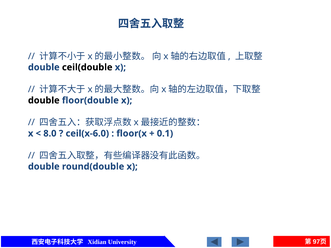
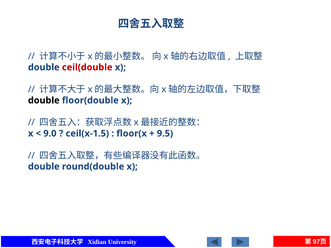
ceil(double colour: black -> red
8.0: 8.0 -> 9.0
ceil(x-6.0: ceil(x-6.0 -> ceil(x-1.5
0.1: 0.1 -> 9.5
